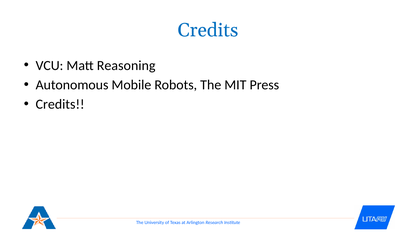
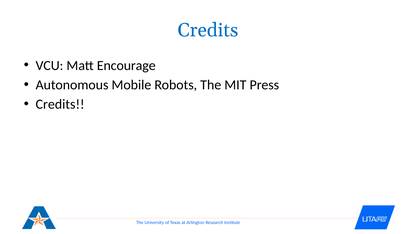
Reasoning: Reasoning -> Encourage
